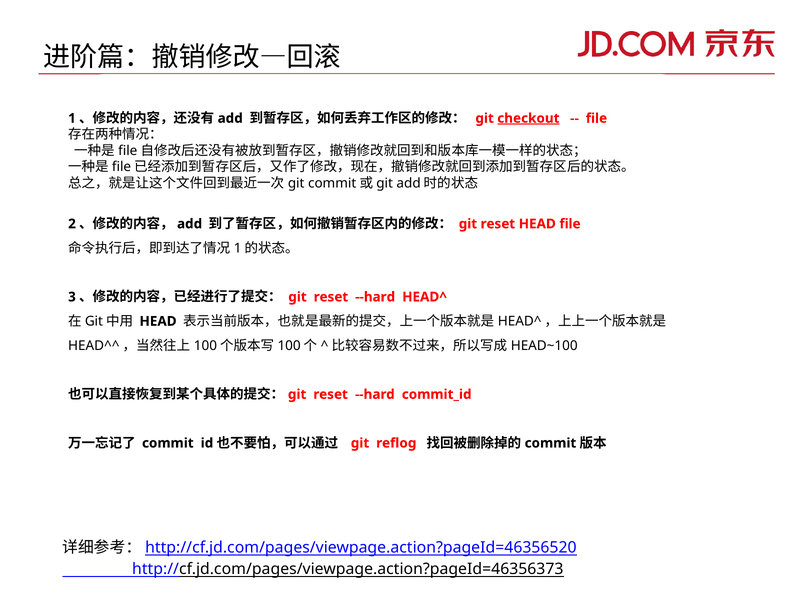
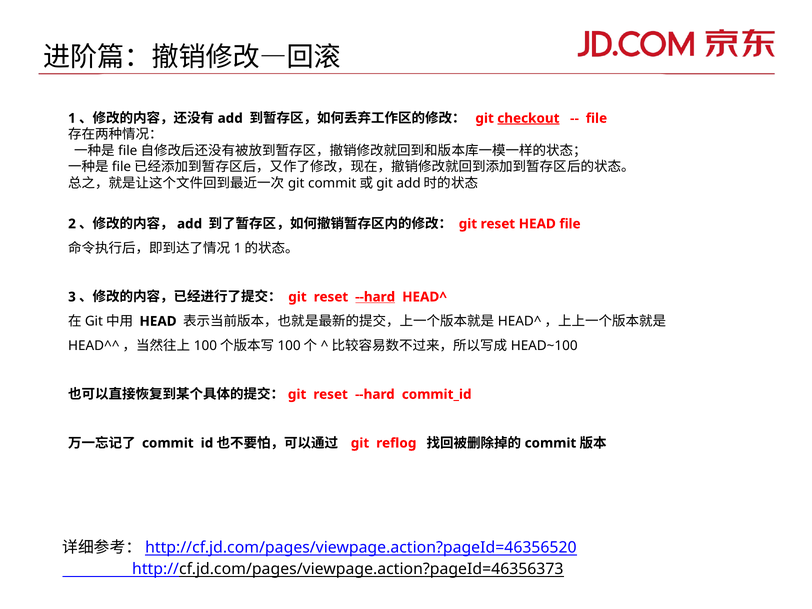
--hard at (375, 297) underline: none -> present
